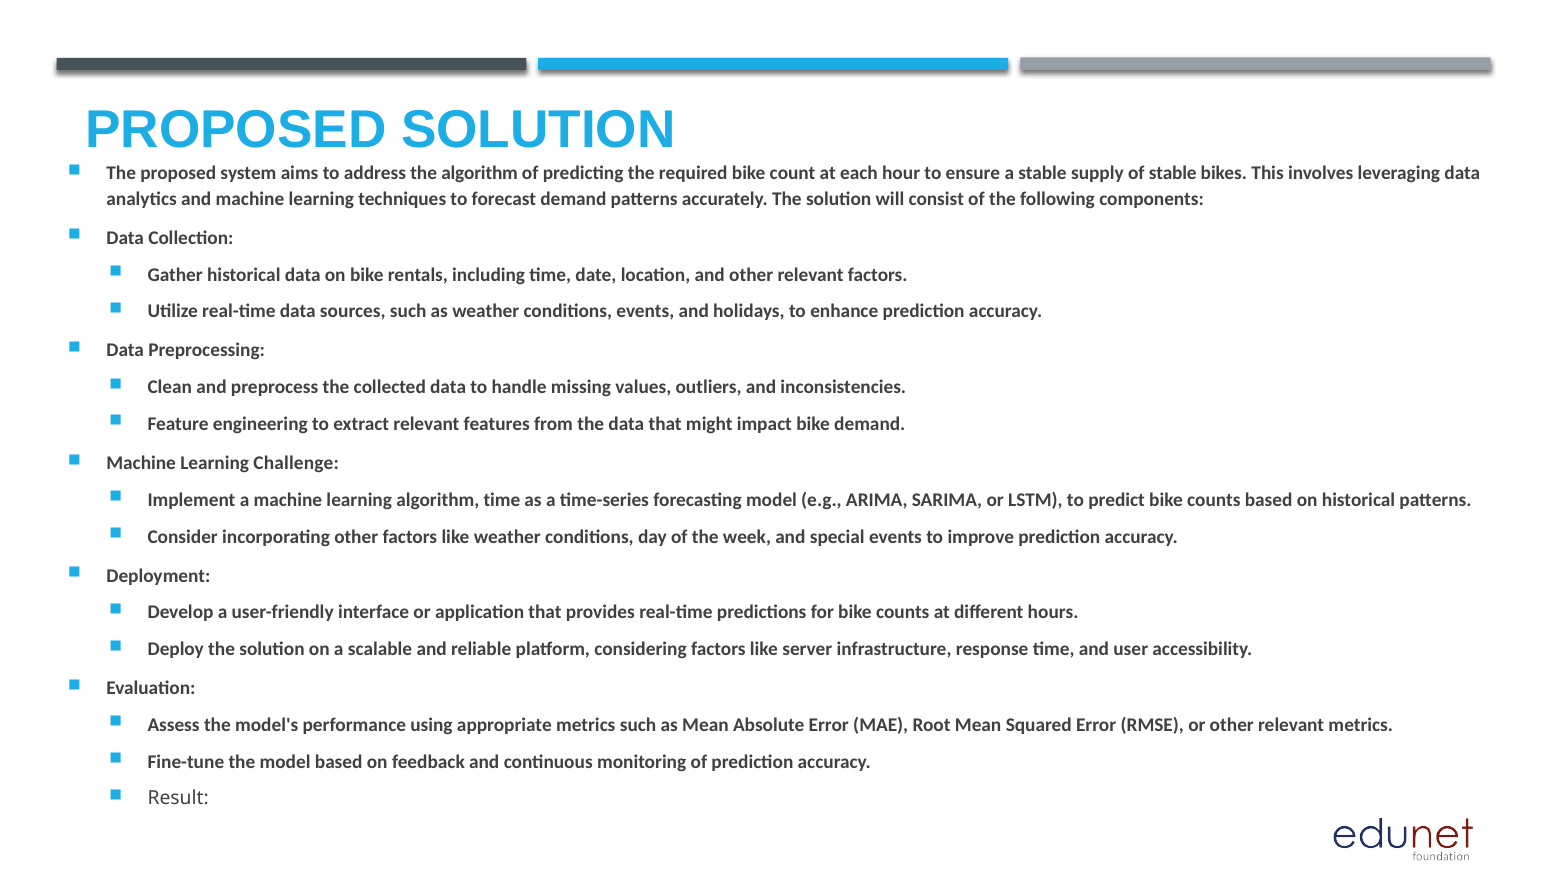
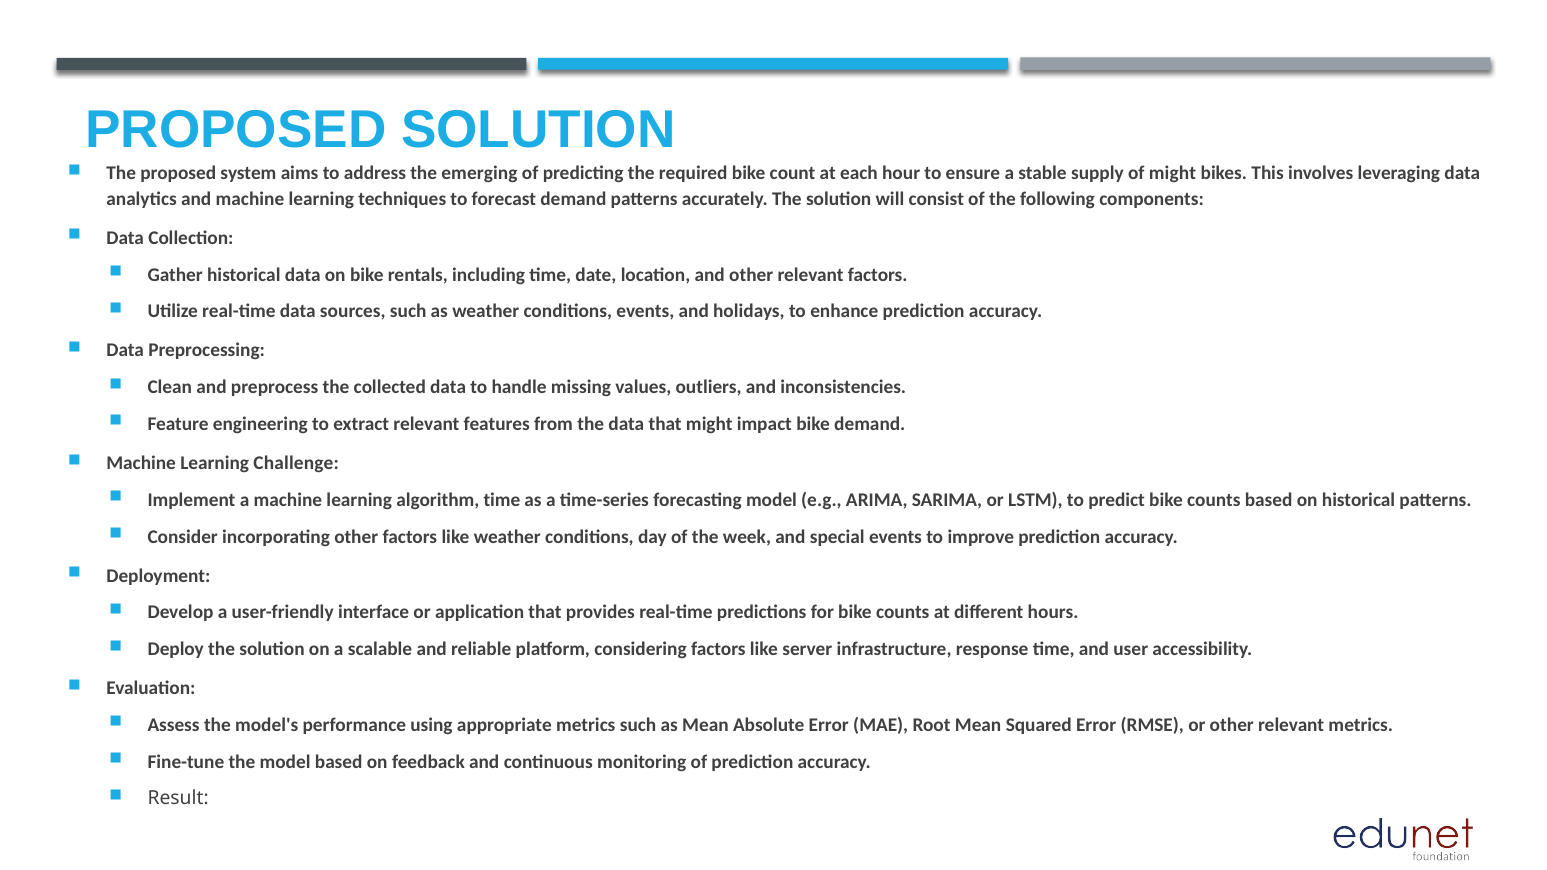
the algorithm: algorithm -> emerging
of stable: stable -> might
